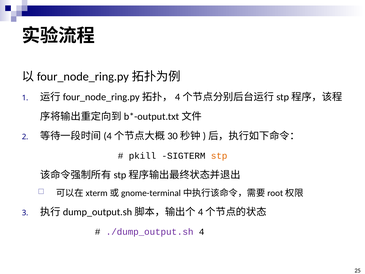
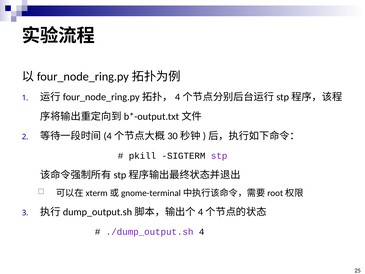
stp colour: orange -> purple
